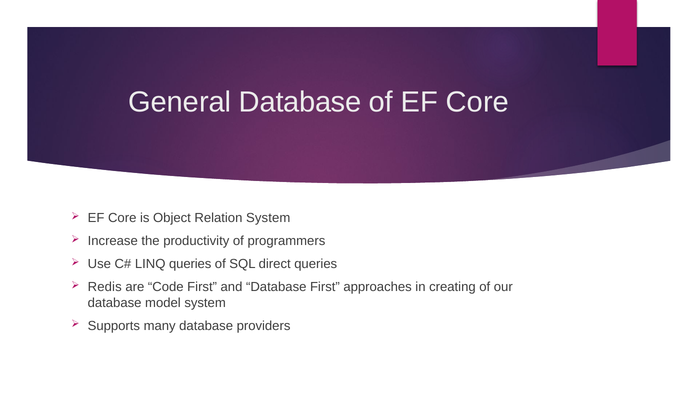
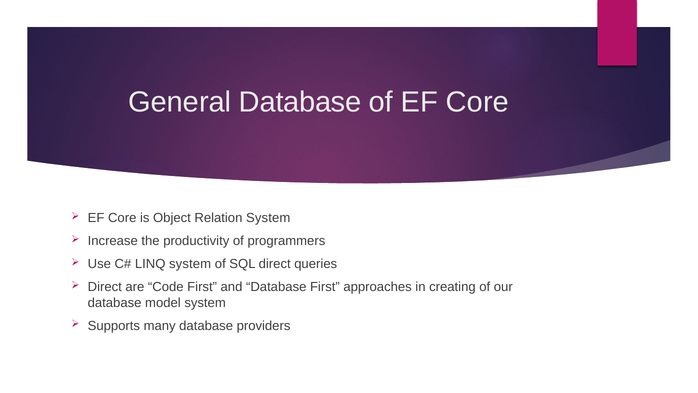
LINQ queries: queries -> system
Redis at (105, 287): Redis -> Direct
